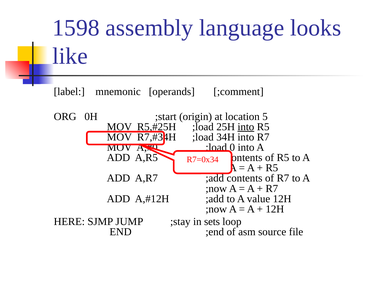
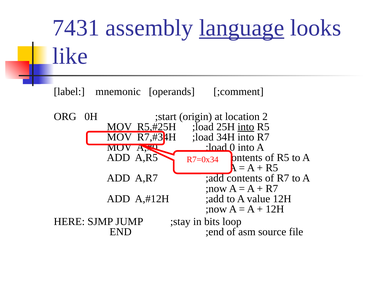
1598: 1598 -> 7431
language underline: none -> present
5: 5 -> 2
sets: sets -> bits
